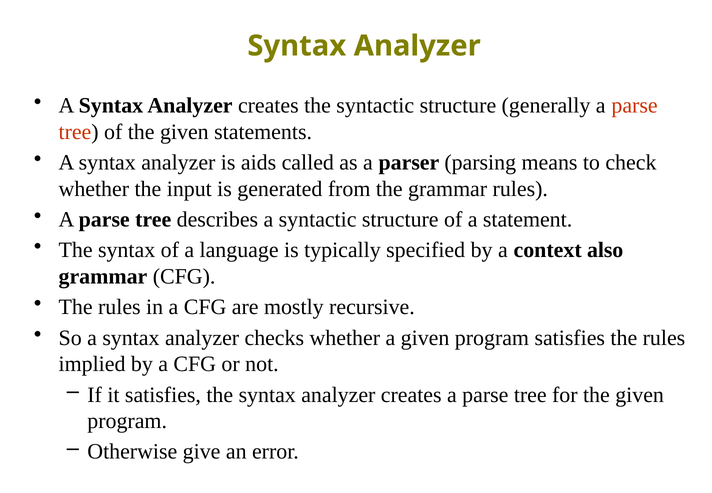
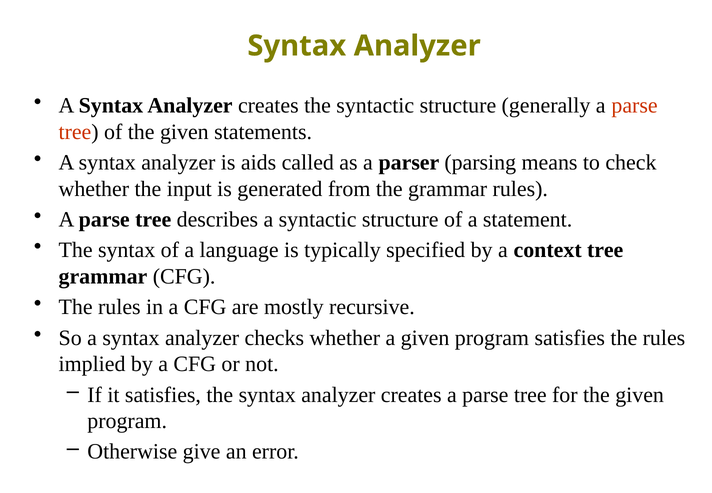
context also: also -> tree
